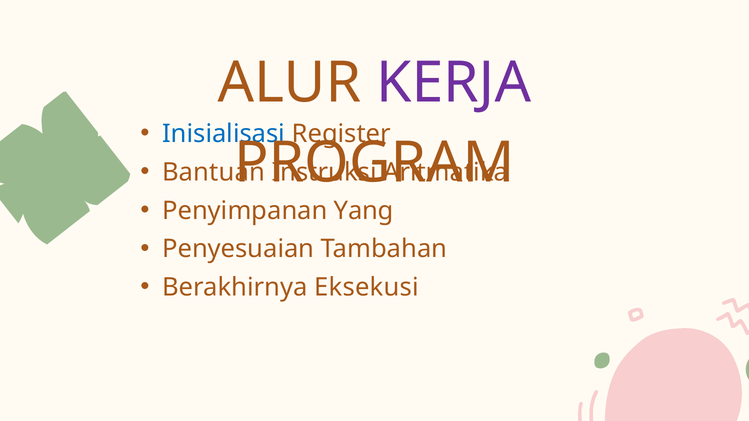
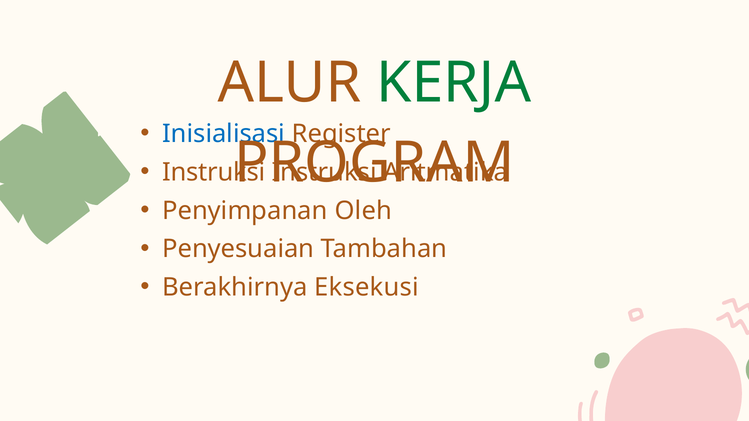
KERJA colour: purple -> green
Bantuan at (214, 172): Bantuan -> Instruksi
Yang: Yang -> Oleh
